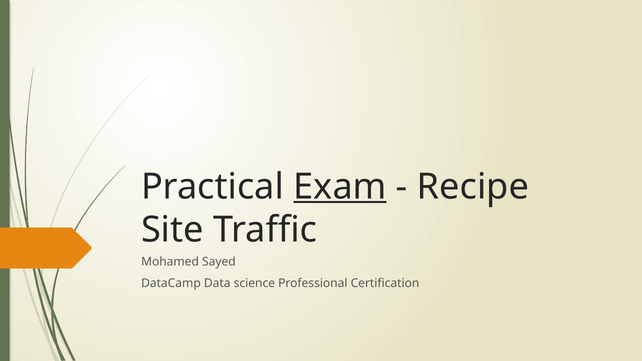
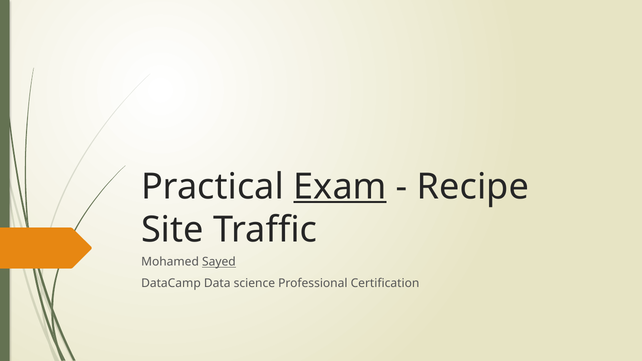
Sayed underline: none -> present
